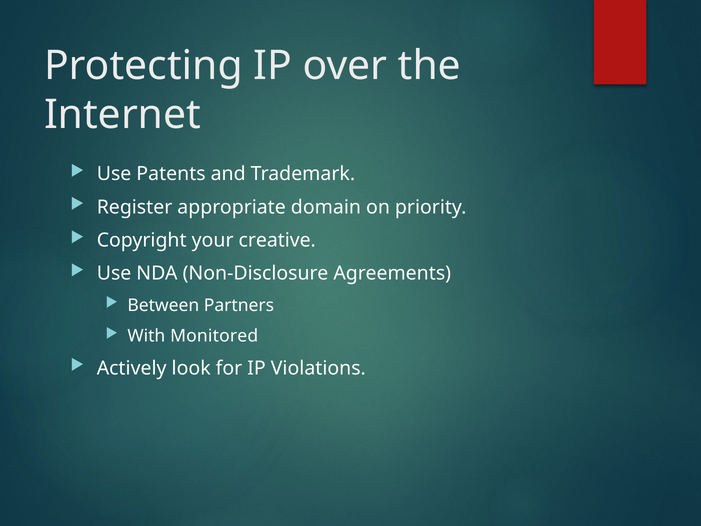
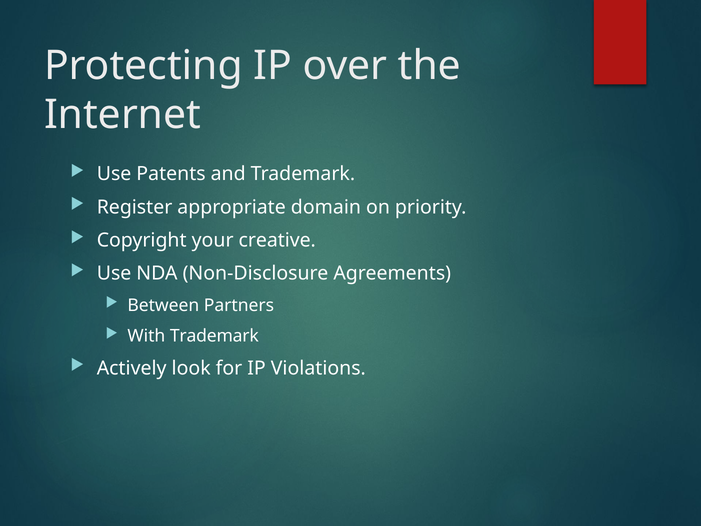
With Monitored: Monitored -> Trademark
